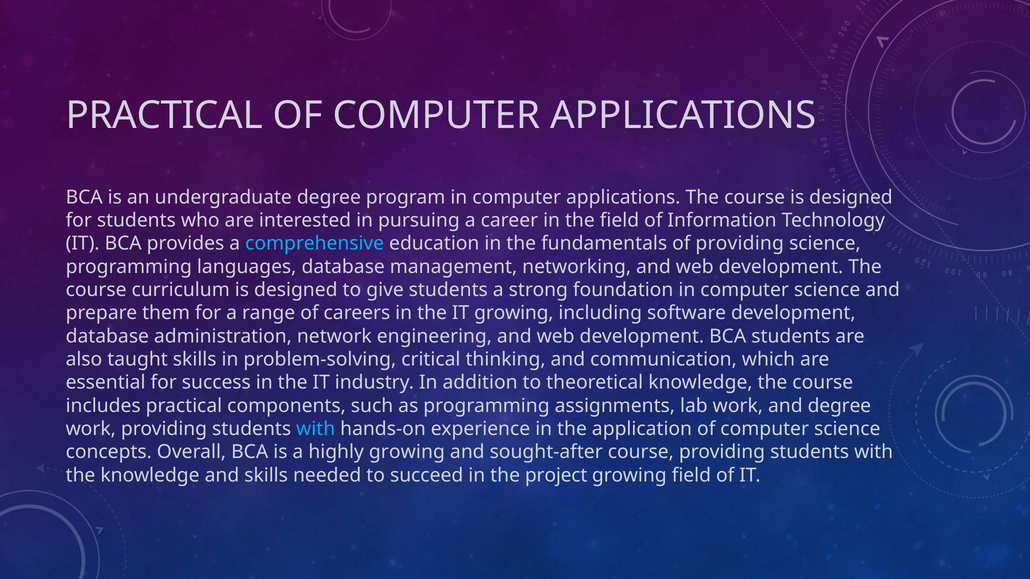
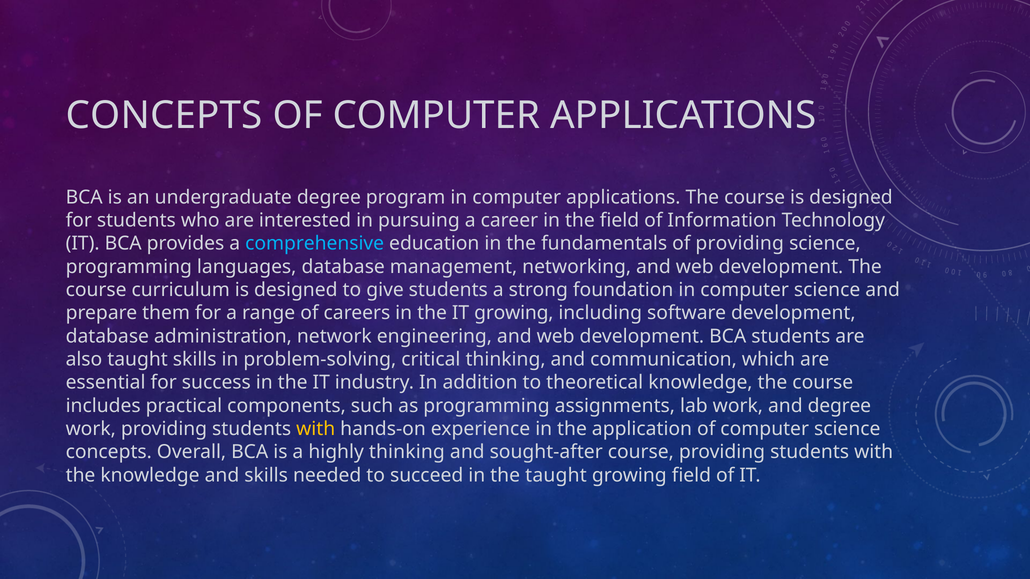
PRACTICAL at (164, 116): PRACTICAL -> CONCEPTS
with at (316, 429) colour: light blue -> yellow
highly growing: growing -> thinking
the project: project -> taught
